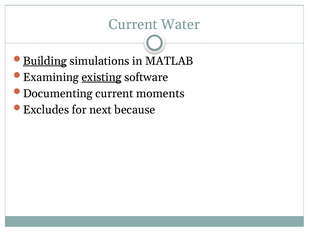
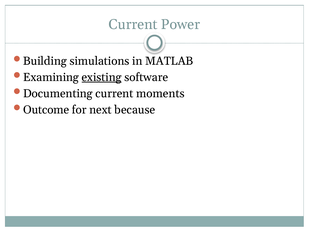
Water: Water -> Power
Building underline: present -> none
Excludes: Excludes -> Outcome
